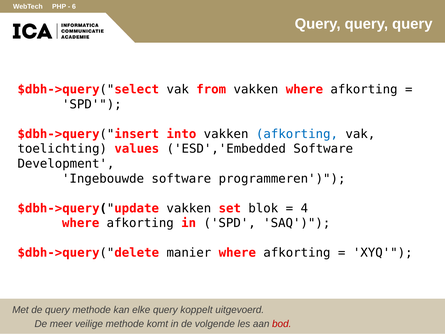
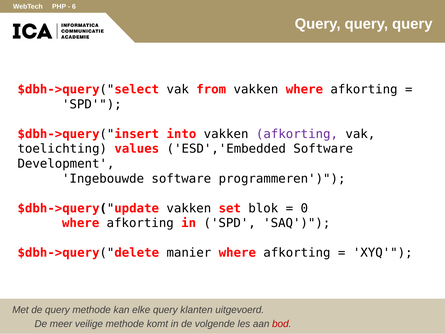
afkorting at (297, 134) colour: blue -> purple
4: 4 -> 0
koppelt: koppelt -> klanten
